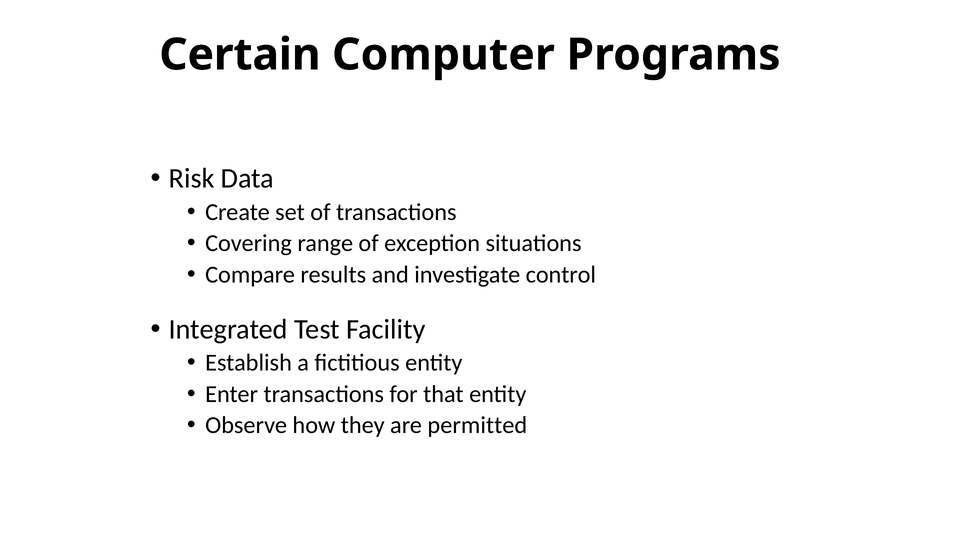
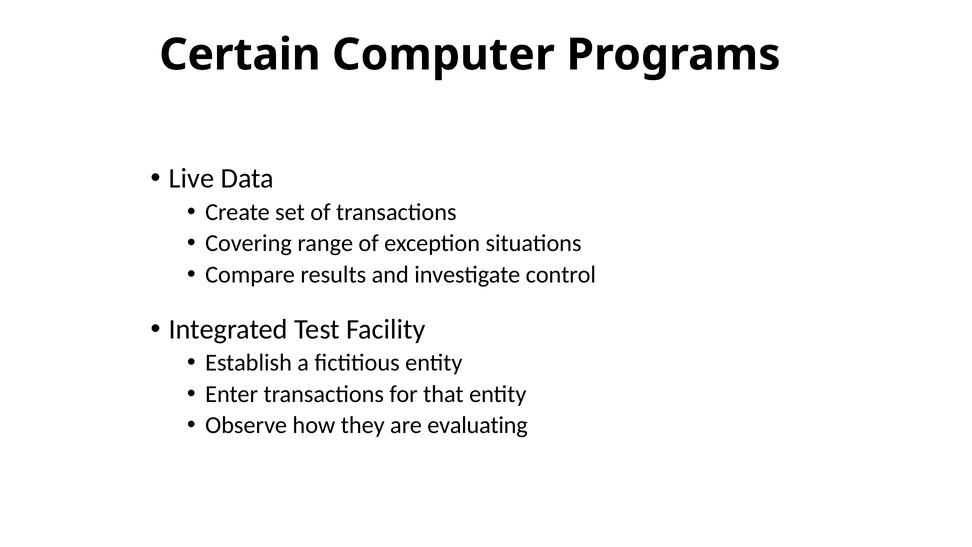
Risk: Risk -> Live
permitted: permitted -> evaluating
